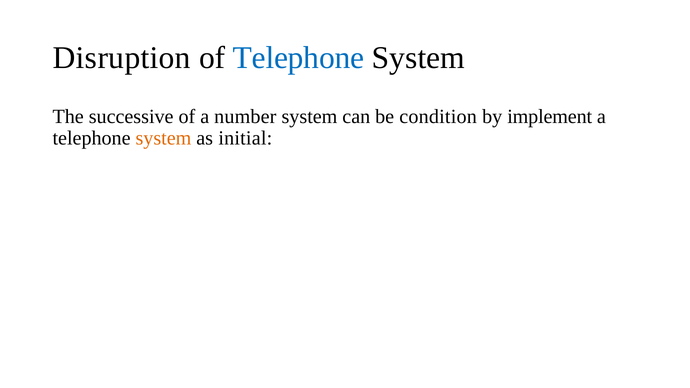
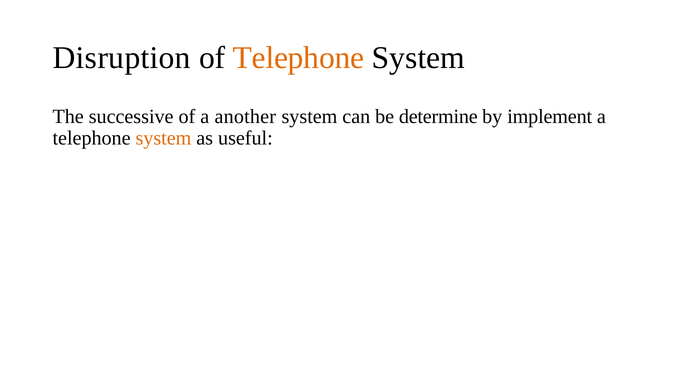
Telephone at (298, 58) colour: blue -> orange
number: number -> another
condition: condition -> determine
initial: initial -> useful
